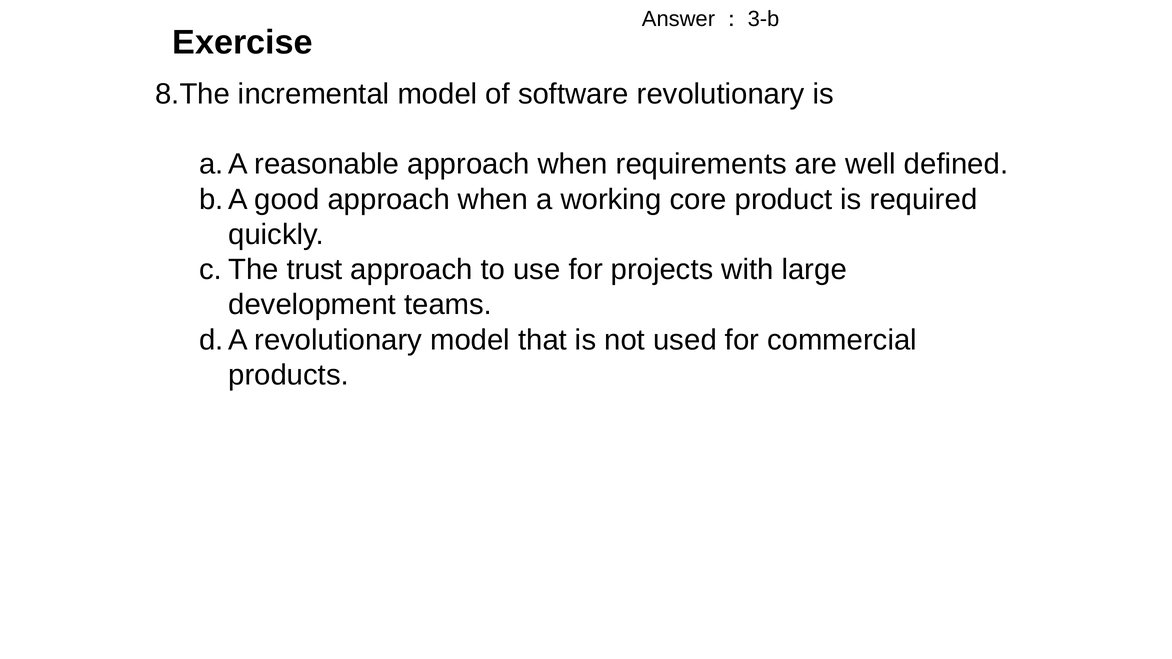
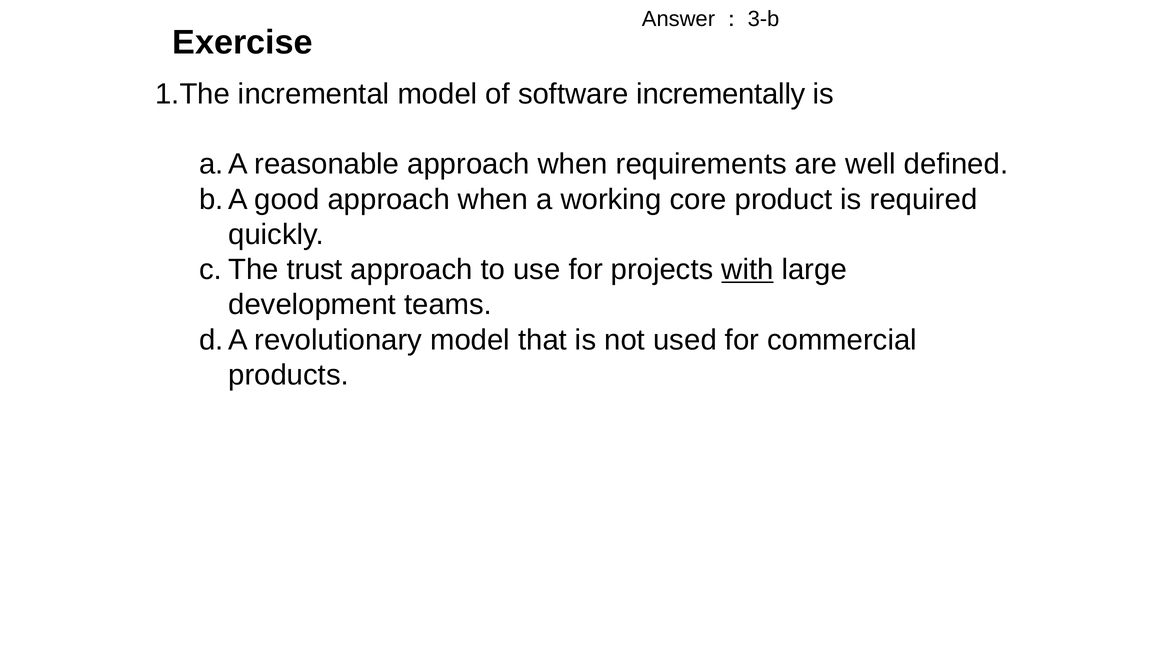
8.The: 8.The -> 1.The
software revolutionary: revolutionary -> incrementally
with underline: none -> present
